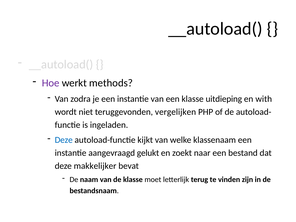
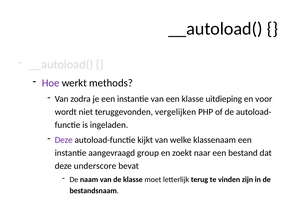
with: with -> voor
Deze at (64, 140) colour: blue -> purple
gelukt: gelukt -> group
makkelijker: makkelijker -> underscore
